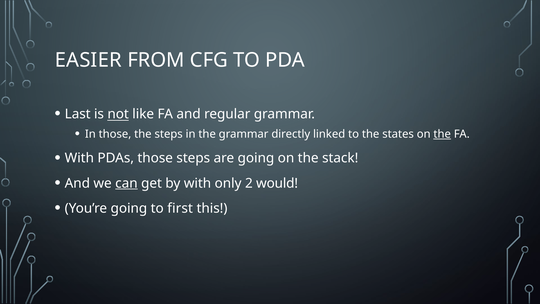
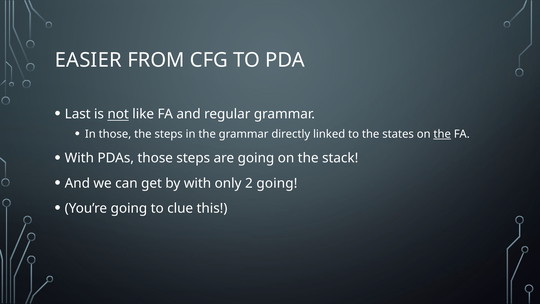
can underline: present -> none
2 would: would -> going
first: first -> clue
